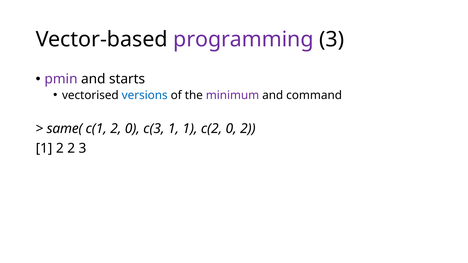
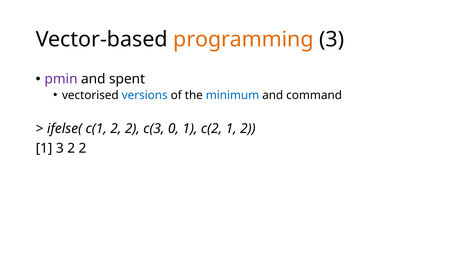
programming colour: purple -> orange
starts: starts -> spent
minimum colour: purple -> blue
same(: same( -> ifelse(
c(1 2 0: 0 -> 2
c(3 1: 1 -> 0
c(2 0: 0 -> 1
1 2: 2 -> 3
3 at (82, 148): 3 -> 2
